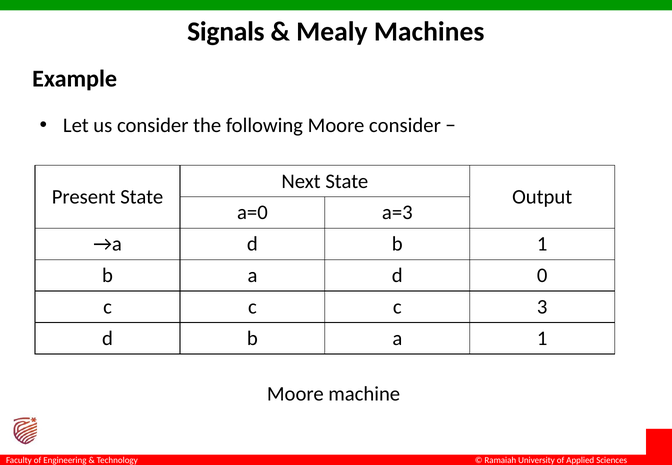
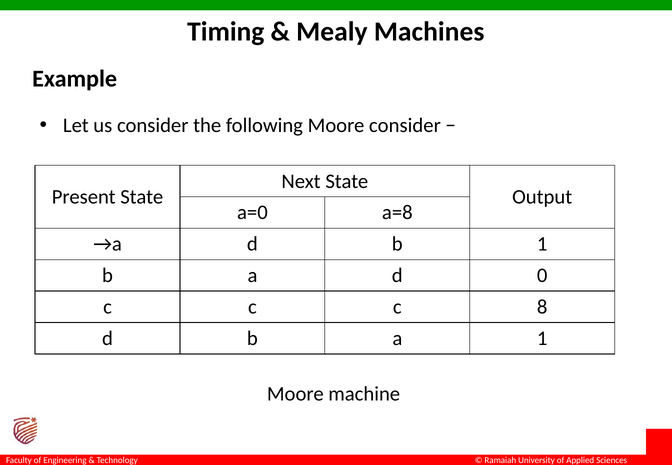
Signals: Signals -> Timing
a=3: a=3 -> a=8
3: 3 -> 8
